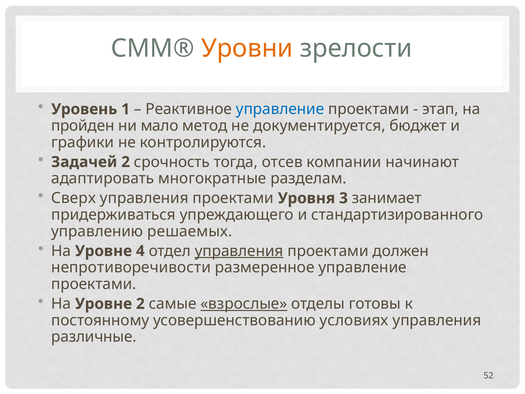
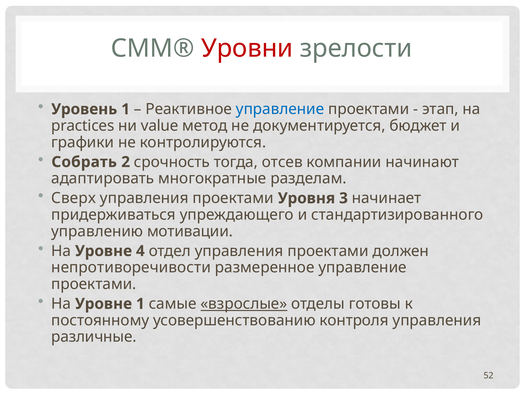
Уровни colour: orange -> red
пройден: пройден -> practices
мало: мало -> value
Задачей: Задачей -> Собрать
занимает: занимает -> начинает
решаемых: решаемых -> мотивации
управления at (239, 251) underline: present -> none
Уровне 2: 2 -> 1
условиях: условиях -> контроля
